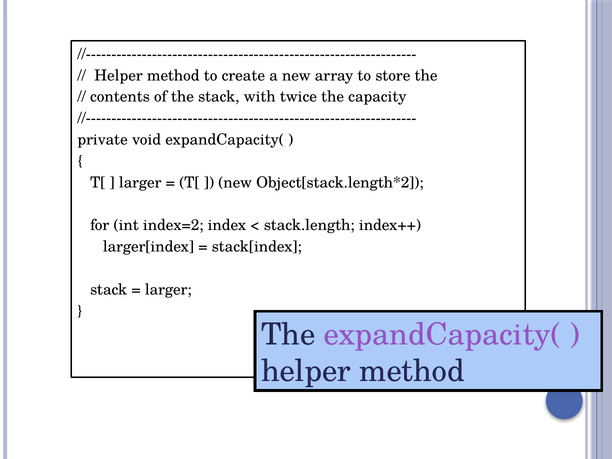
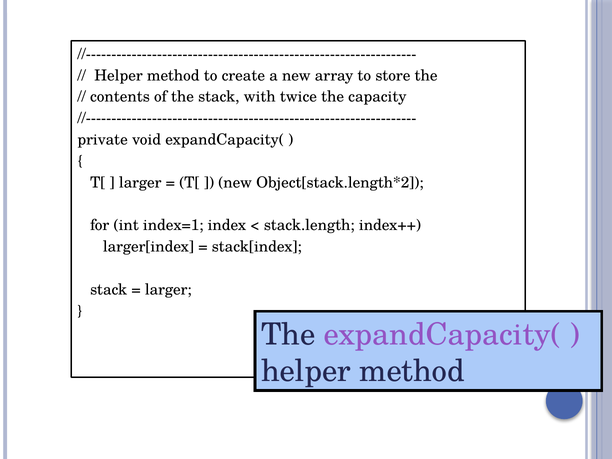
index=2: index=2 -> index=1
